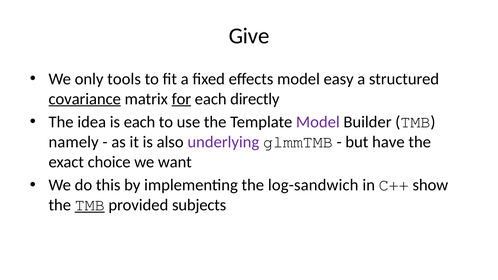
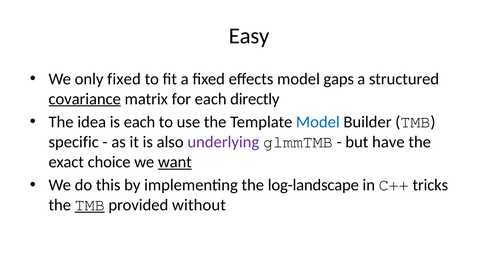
Give: Give -> Easy
only tools: tools -> fixed
easy: easy -> gaps
for underline: present -> none
Model at (318, 122) colour: purple -> blue
namely: namely -> specific
want underline: none -> present
log-sandwich: log-sandwich -> log-landscape
show: show -> tricks
subjects: subjects -> without
